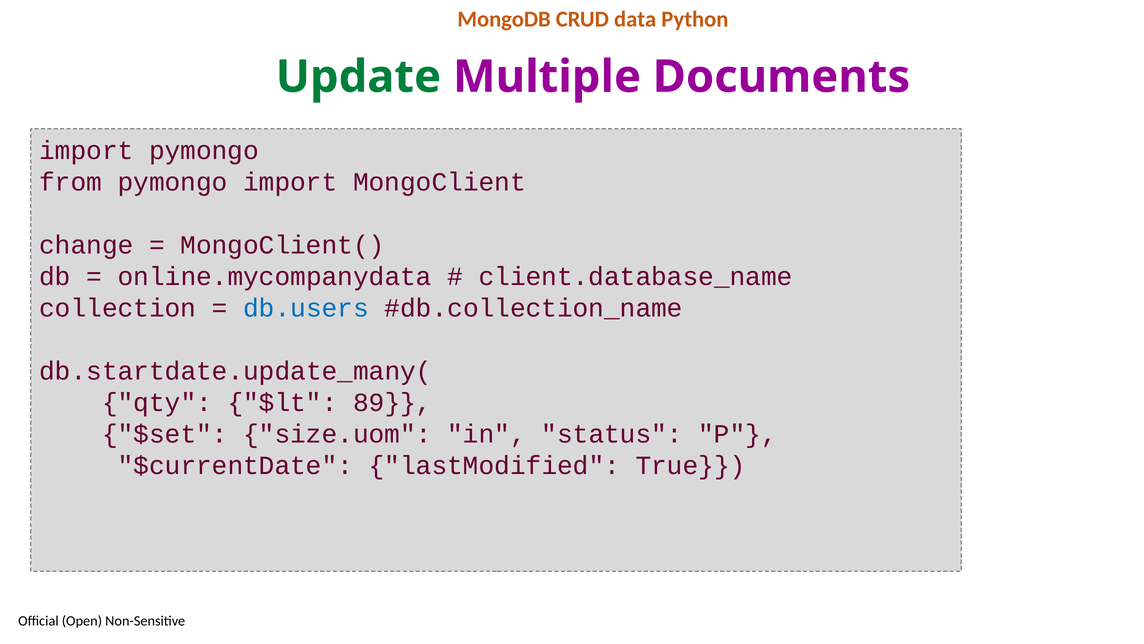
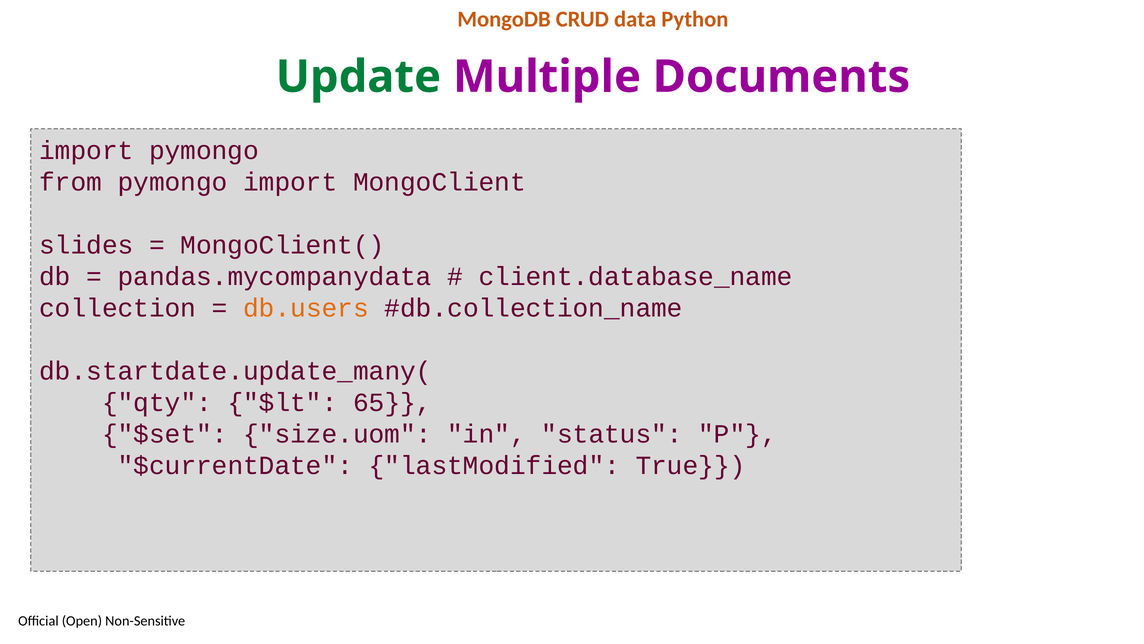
change: change -> slides
online.mycompanydata: online.mycompanydata -> pandas.mycompanydata
db.users colour: blue -> orange
89: 89 -> 65
